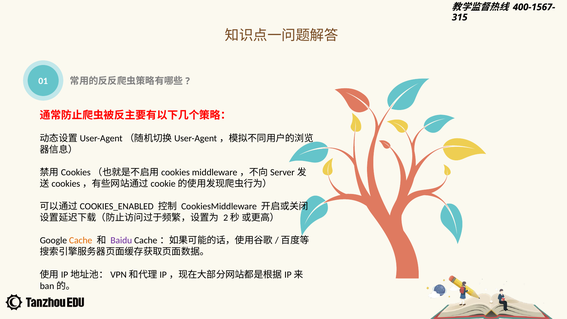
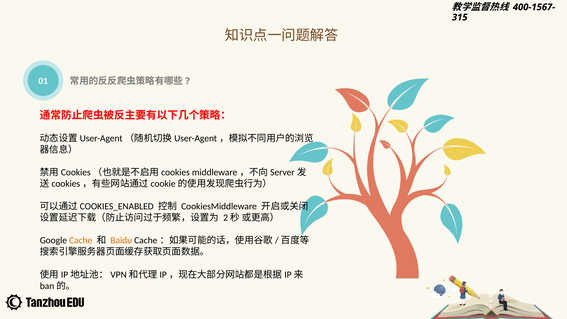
Baidu colour: purple -> orange
